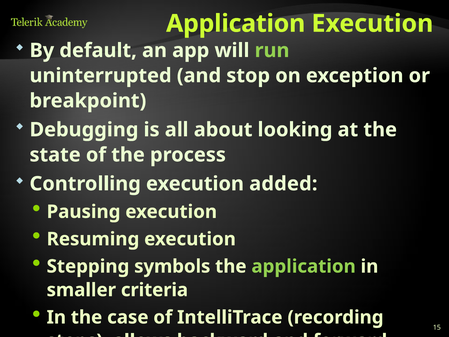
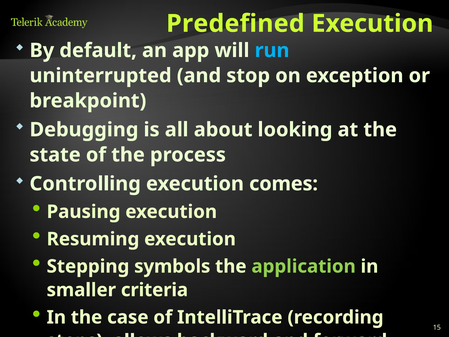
Application at (236, 24): Application -> Predefined
run colour: light green -> light blue
added: added -> comes
